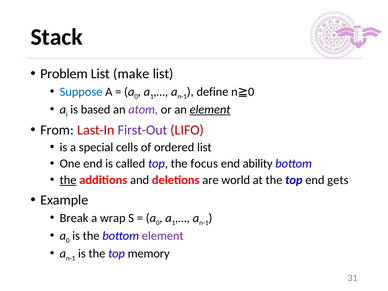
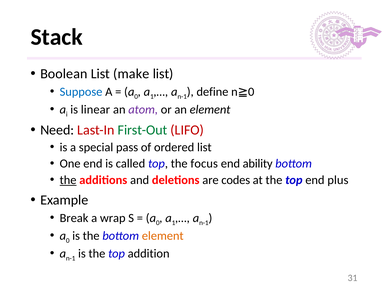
Problem: Problem -> Boolean
based: based -> linear
element at (210, 110) underline: present -> none
From: From -> Need
First-Out colour: purple -> green
cells: cells -> pass
world: world -> codes
gets: gets -> plus
element at (163, 236) colour: purple -> orange
memory: memory -> addition
